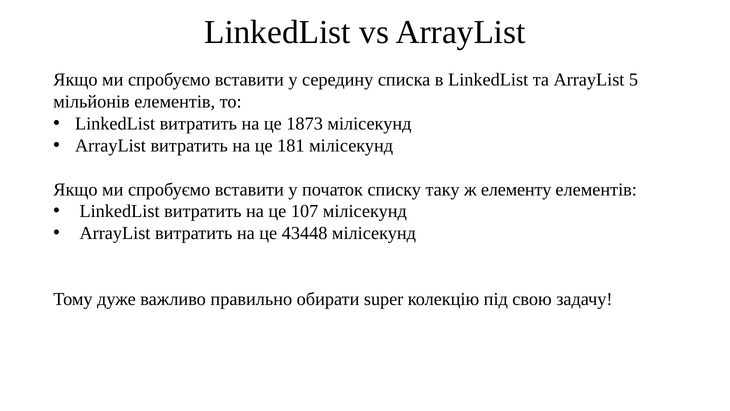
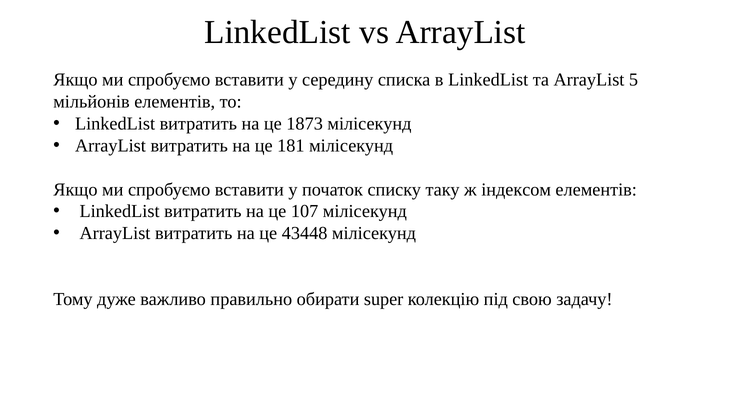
елементу: елементу -> індексом
